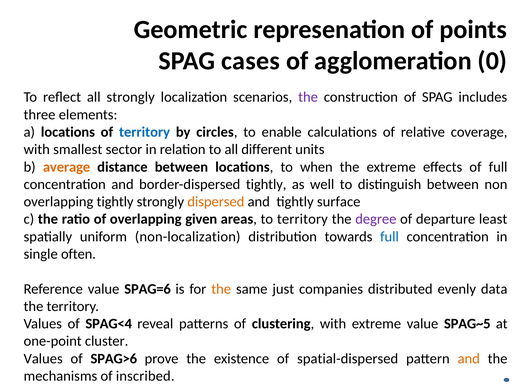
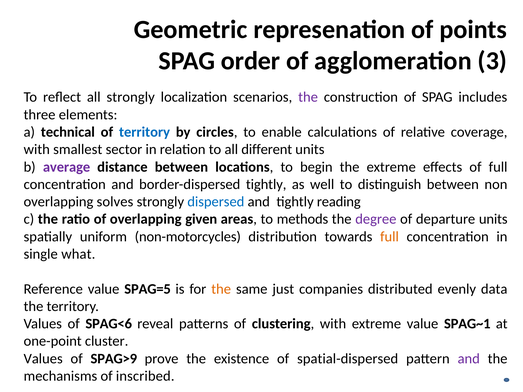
cases: cases -> order
0: 0 -> 3
a locations: locations -> technical
average colour: orange -> purple
when: when -> begin
overlapping tightly: tightly -> solves
dispersed colour: orange -> blue
surface: surface -> reading
to territory: territory -> methods
departure least: least -> units
non-localization: non-localization -> non-motorcycles
full at (389, 237) colour: blue -> orange
often: often -> what
SPAG=6: SPAG=6 -> SPAG=5
SPAG<4: SPAG<4 -> SPAG<6
SPAG~5: SPAG~5 -> SPAG~1
SPAG>6: SPAG>6 -> SPAG>9
and at (469, 359) colour: orange -> purple
